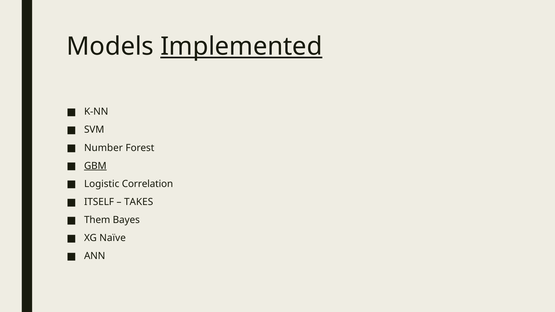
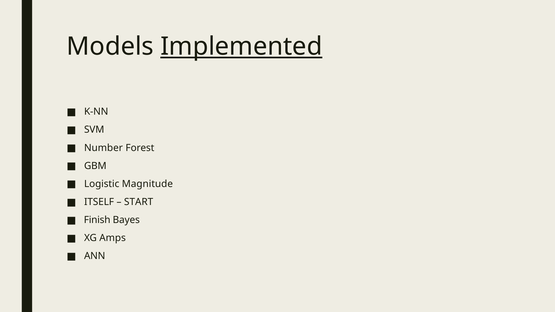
GBM underline: present -> none
Correlation: Correlation -> Magnitude
TAKES: TAKES -> START
Them: Them -> Finish
Naïve: Naïve -> Amps
